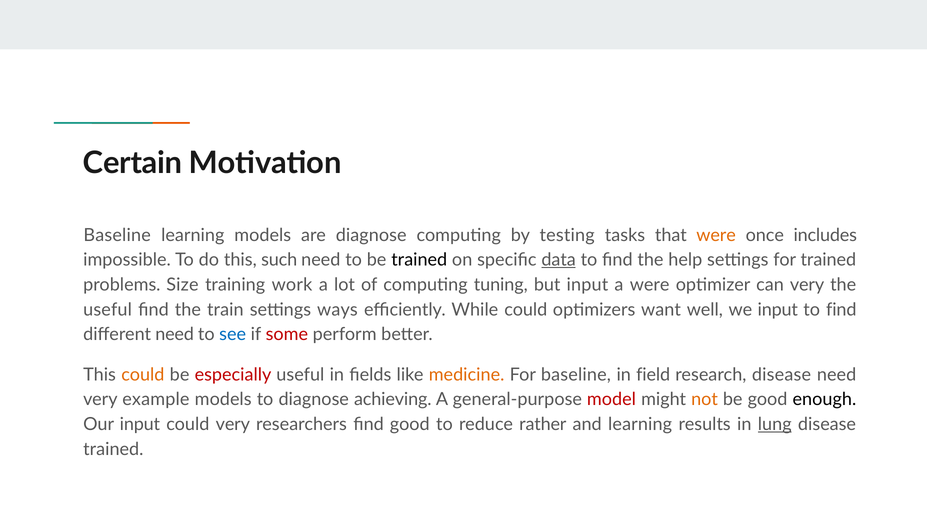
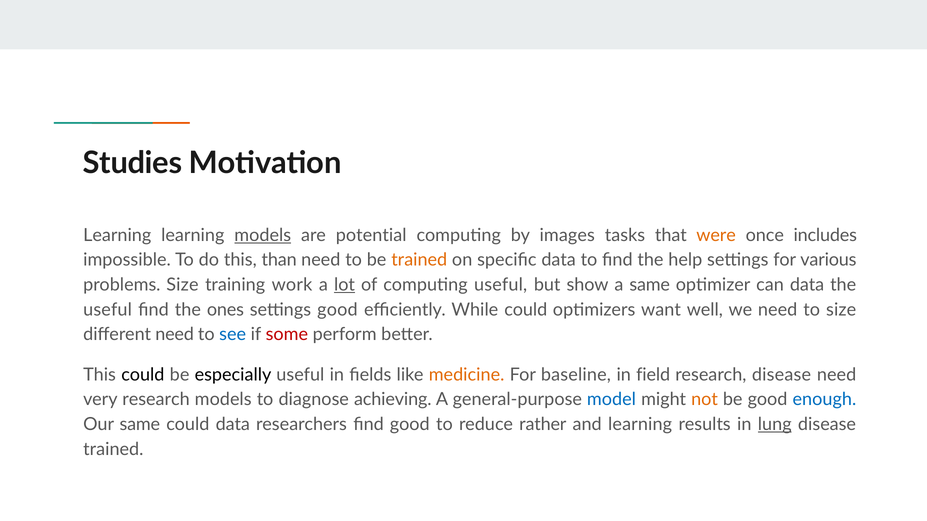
Certain: Certain -> Studies
Baseline at (117, 235): Baseline -> Learning
models at (263, 235) underline: none -> present
are diagnose: diagnose -> potential
testing: testing -> images
such: such -> than
trained at (419, 260) colour: black -> orange
data at (559, 260) underline: present -> none
for trained: trained -> various
lot underline: none -> present
computing tuning: tuning -> useful
but input: input -> show
a were: were -> same
can very: very -> data
train: train -> ones
settings ways: ways -> good
we input: input -> need
find at (841, 310): find -> size
could at (143, 375) colour: orange -> black
especially colour: red -> black
very example: example -> research
model colour: red -> blue
enough colour: black -> blue
Our input: input -> same
could very: very -> data
